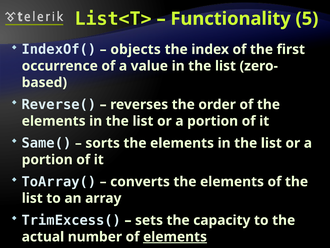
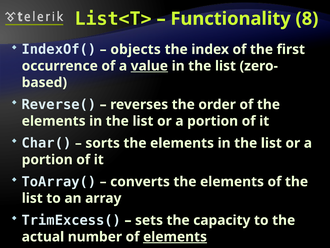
5: 5 -> 8
value underline: none -> present
Same(: Same( -> Char(
